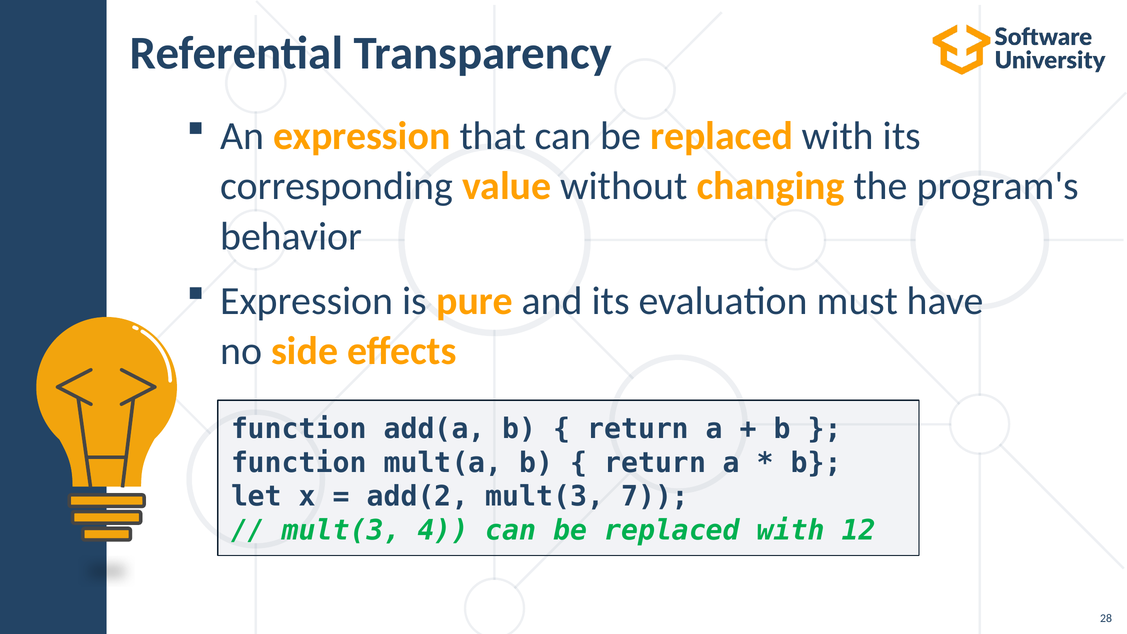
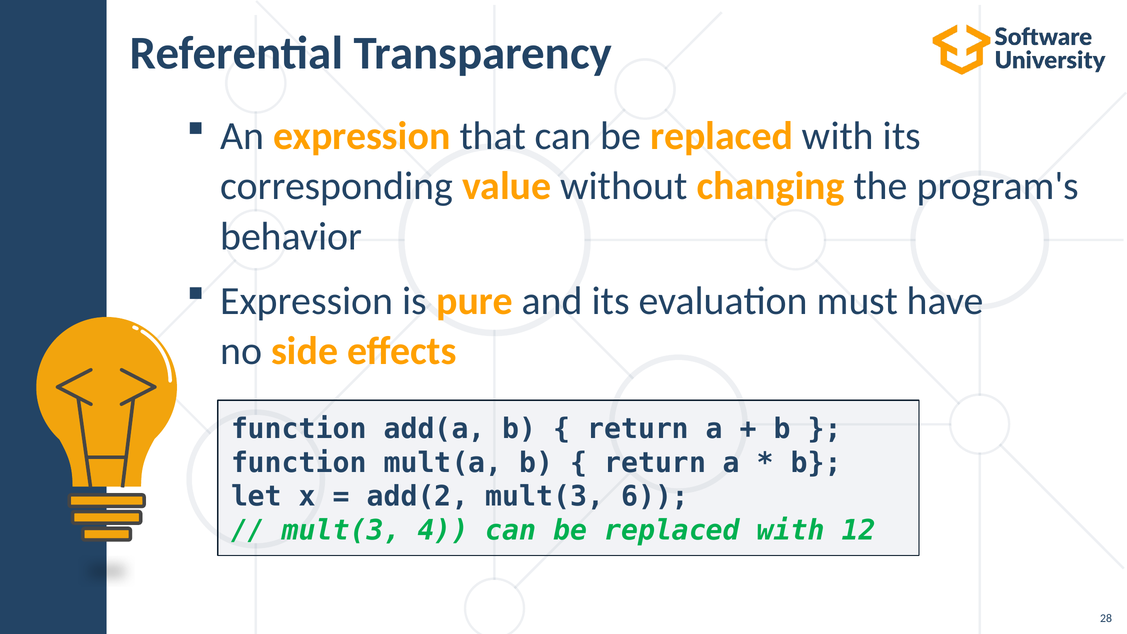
7: 7 -> 6
